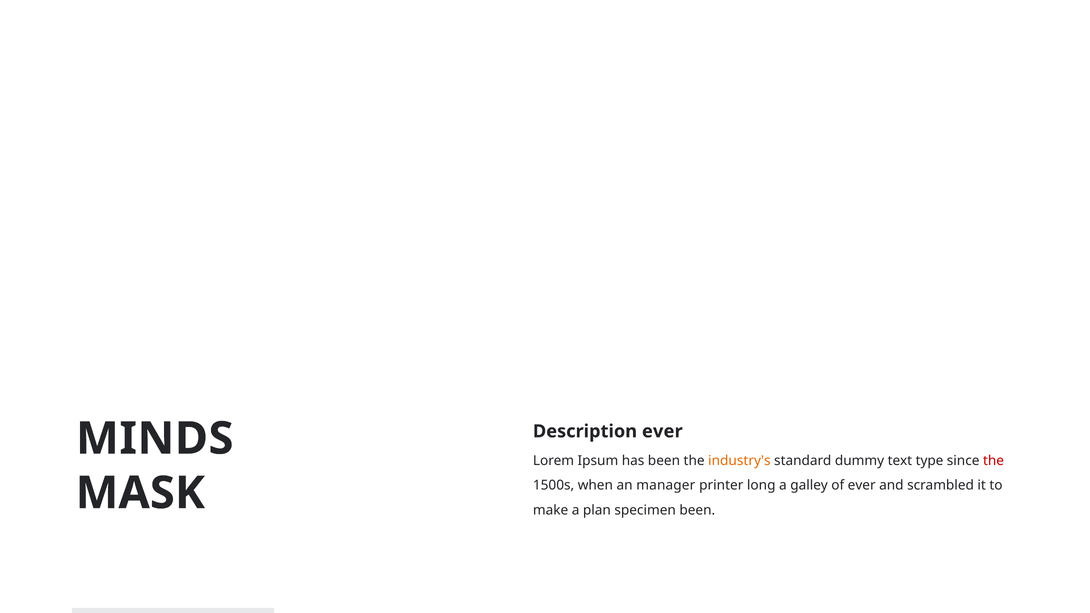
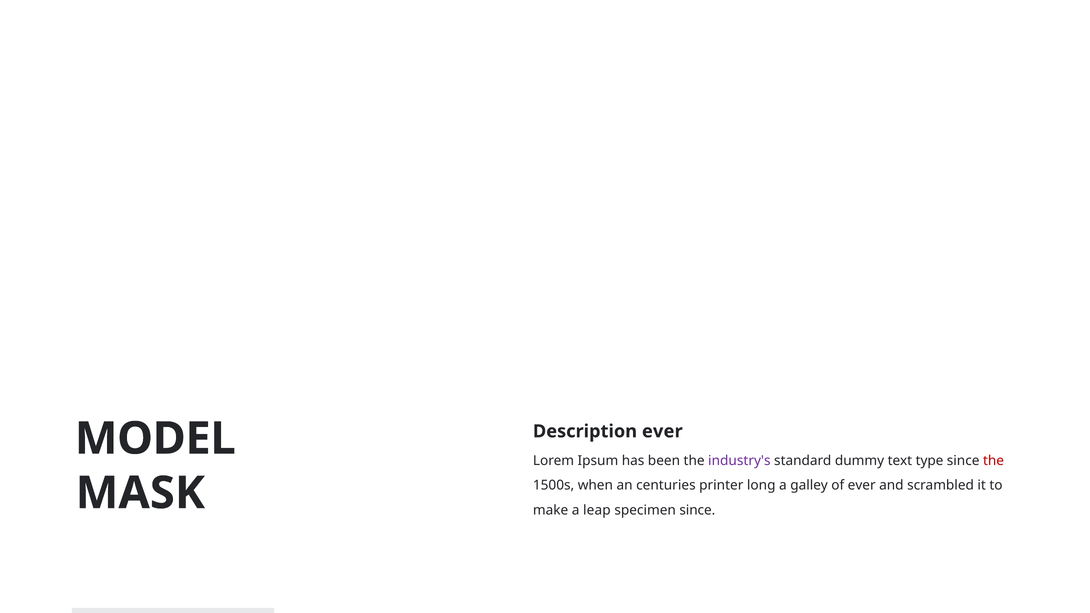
MINDS: MINDS -> MODEL
industry's colour: orange -> purple
manager: manager -> centuries
plan: plan -> leap
specimen been: been -> since
